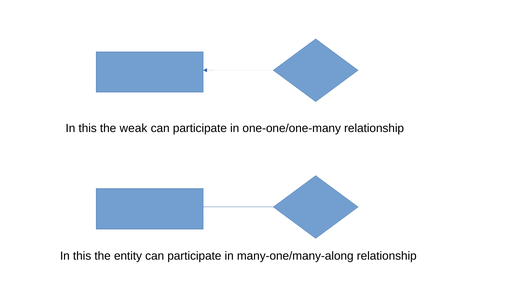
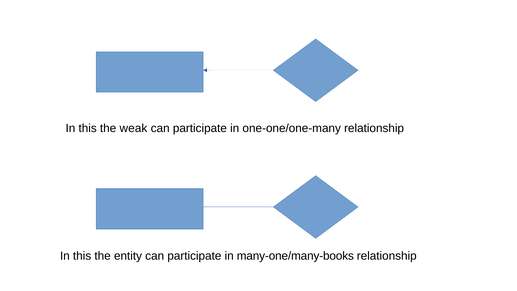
many-one/many-along: many-one/many-along -> many-one/many-books
